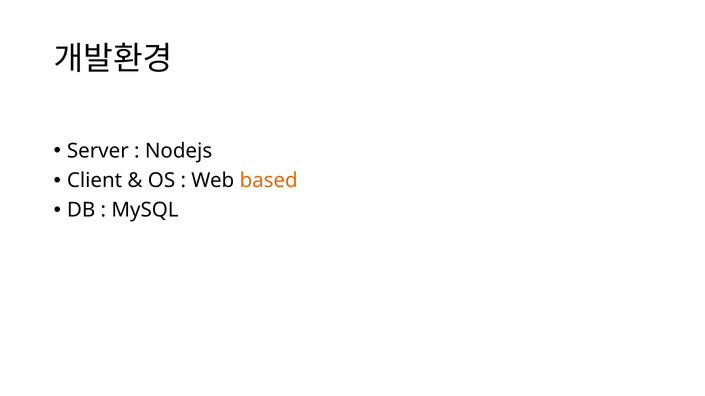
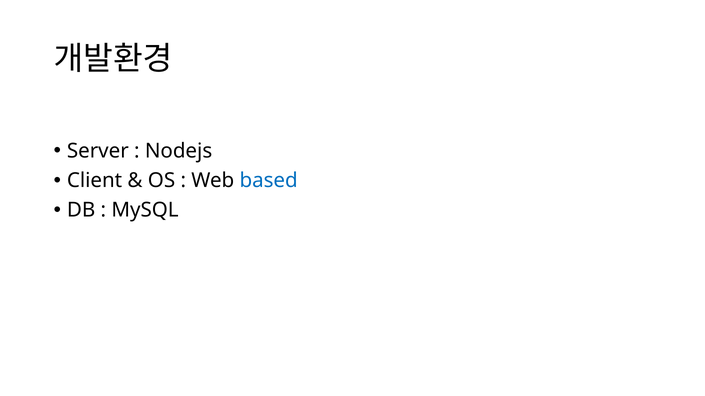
based colour: orange -> blue
